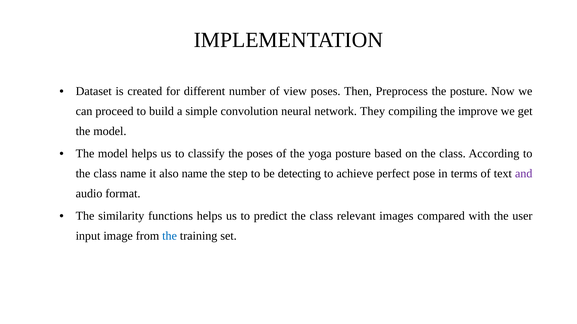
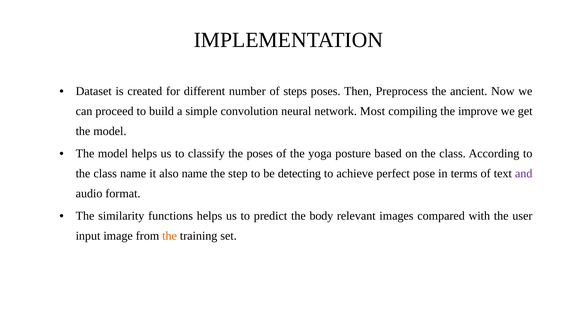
view: view -> steps
the posture: posture -> ancient
They: They -> Most
predict the class: class -> body
the at (170, 236) colour: blue -> orange
